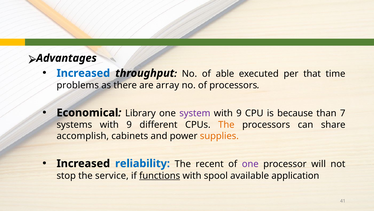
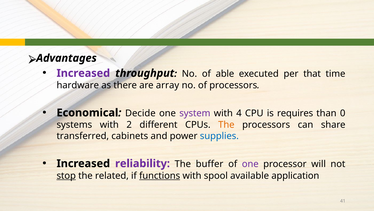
Increased at (83, 73) colour: blue -> purple
problems: problems -> hardware
Library: Library -> Decide
9 at (239, 113): 9 -> 4
because: because -> requires
7: 7 -> 0
systems with 9: 9 -> 2
accomplish: accomplish -> transferred
supplies colour: orange -> blue
reliability colour: blue -> purple
recent: recent -> buffer
stop underline: none -> present
service: service -> related
